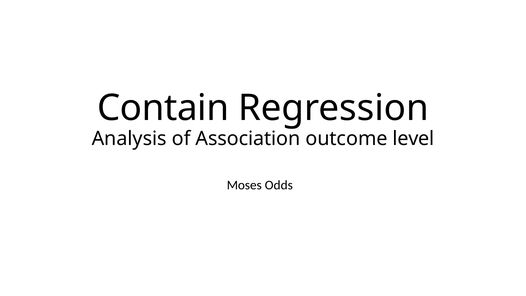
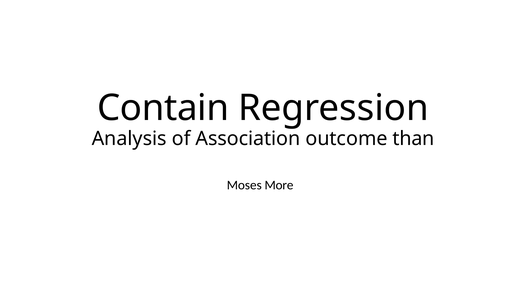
level: level -> than
Odds: Odds -> More
